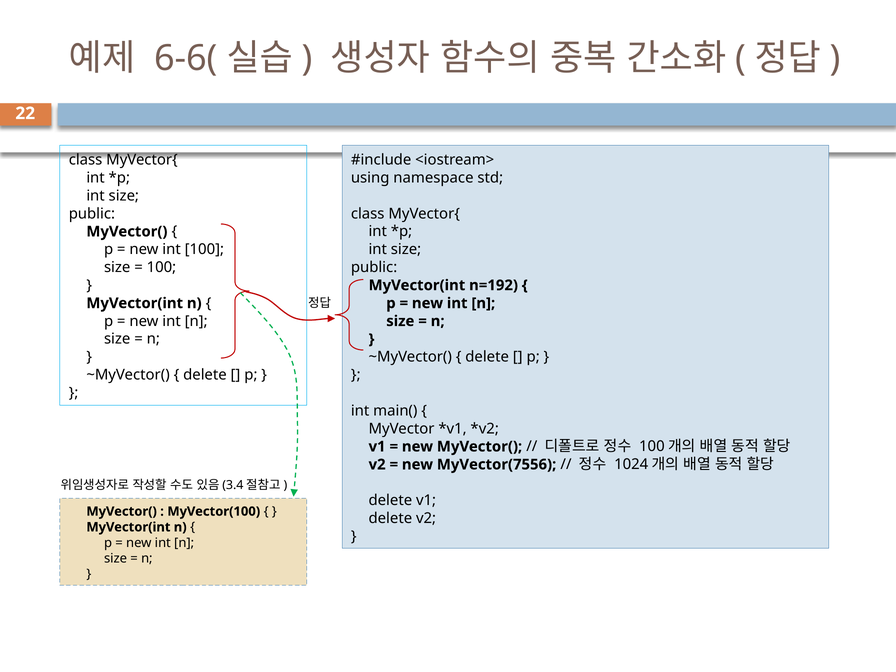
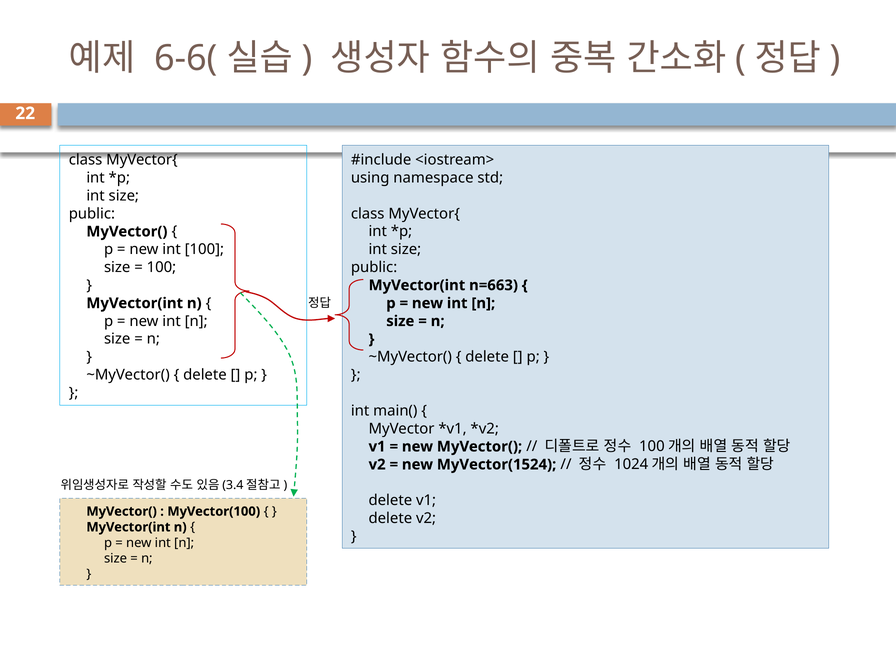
n=192: n=192 -> n=663
MyVector(7556: MyVector(7556 -> MyVector(1524
